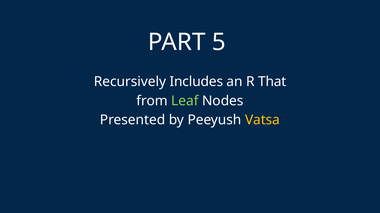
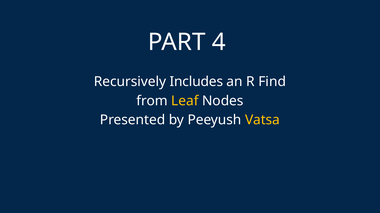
5: 5 -> 4
That: That -> Find
Leaf colour: light green -> yellow
